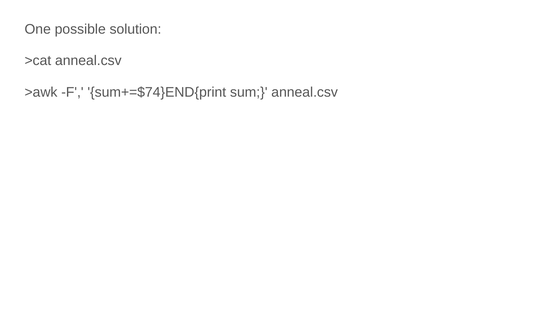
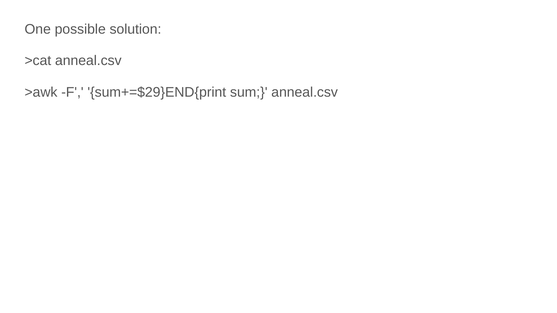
sum+=$74}END{print: sum+=$74}END{print -> sum+=$29}END{print
